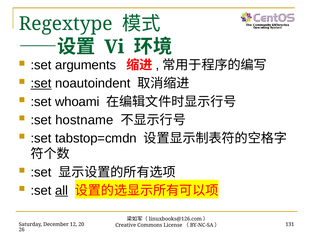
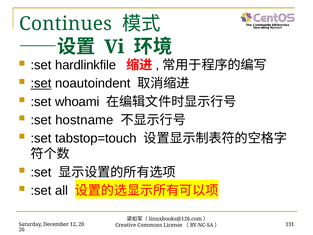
Regextype: Regextype -> Continues
arguments: arguments -> hardlinkfile
tabstop=cmdn: tabstop=cmdn -> tabstop=touch
all underline: present -> none
